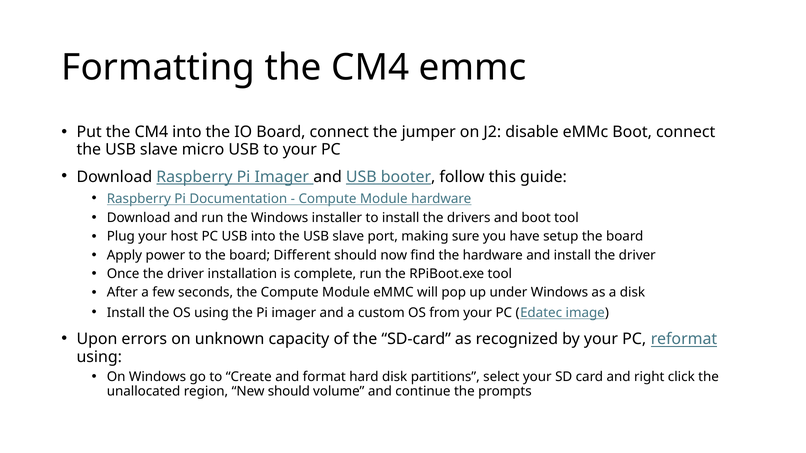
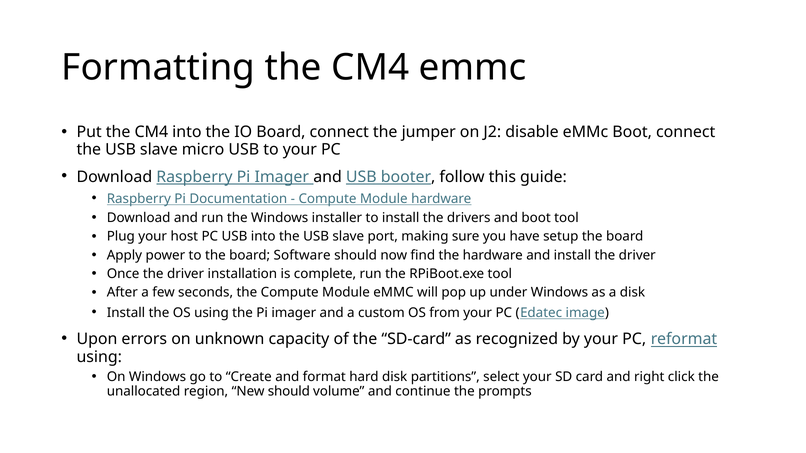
Different: Different -> Software
